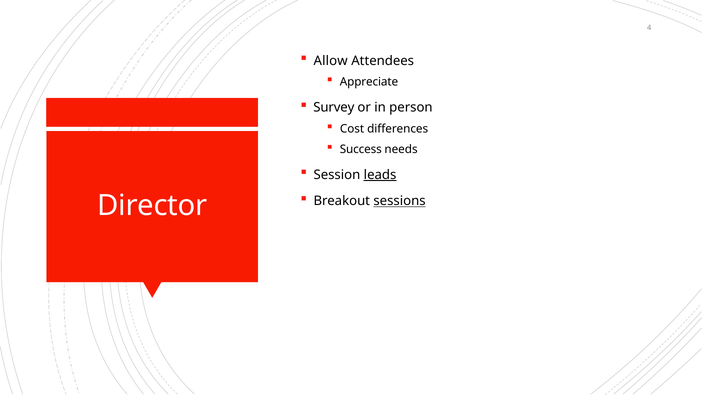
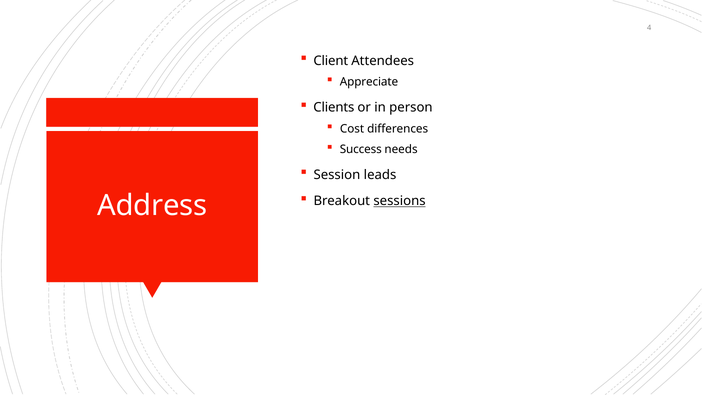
Allow: Allow -> Client
Survey: Survey -> Clients
leads underline: present -> none
Director: Director -> Address
